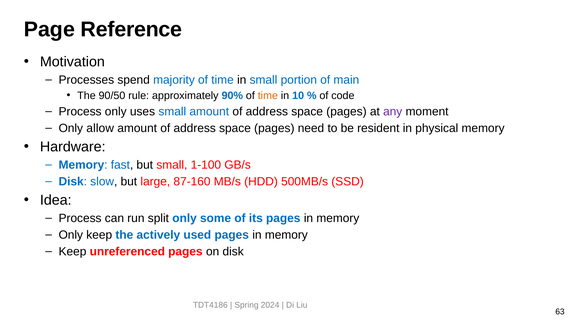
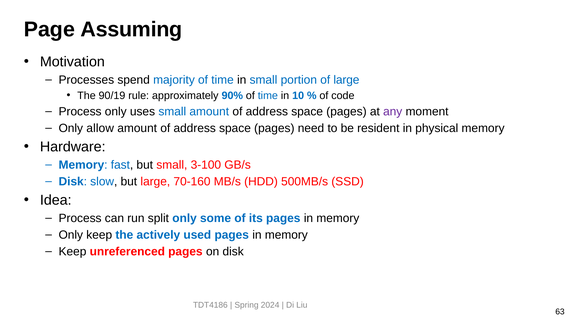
Reference: Reference -> Assuming
of main: main -> large
90/50: 90/50 -> 90/19
time at (268, 95) colour: orange -> blue
1-100: 1-100 -> 3-100
87-160: 87-160 -> 70-160
